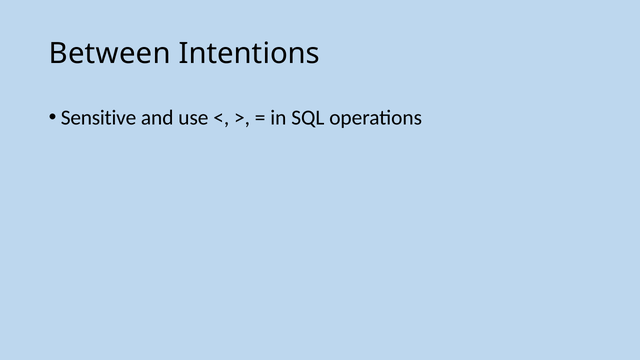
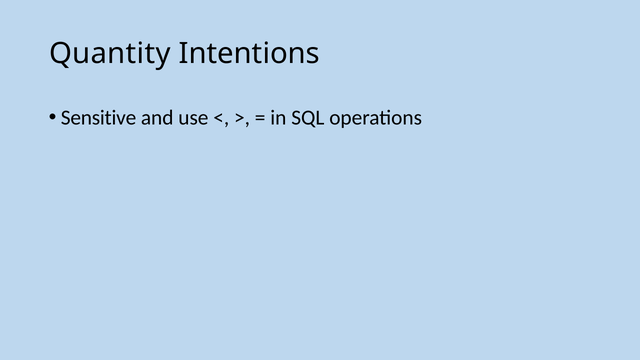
Between: Between -> Quantity
